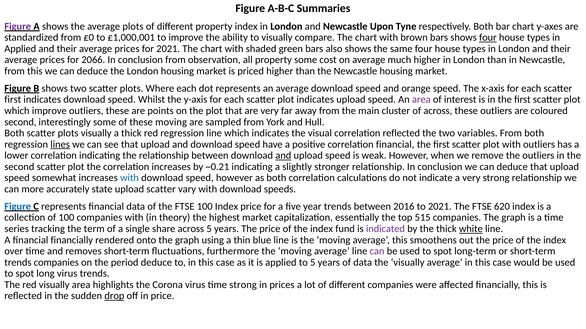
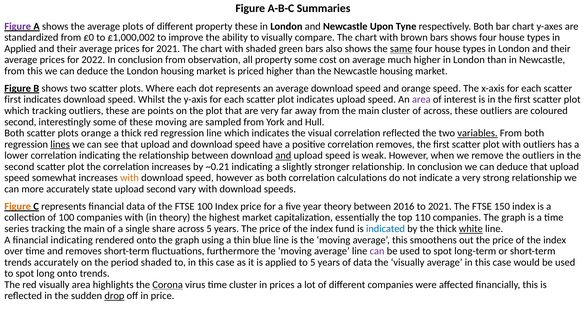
property index: index -> these
£1,000,001: £1,000,001 -> £1,000,002
four at (488, 38) underline: present -> none
same underline: none -> present
2066: 2066 -> 2022
which improve: improve -> tracking
plots visually: visually -> orange
variables underline: none -> present
correlation financial: financial -> removes
with at (129, 178) colour: blue -> orange
upload scatter: scatter -> second
Figure at (18, 207) colour: blue -> orange
year trends: trends -> theory
620: 620 -> 150
515: 515 -> 110
tracking the term: term -> main
indicated colour: purple -> blue
financial financially: financially -> indicating
trends companies: companies -> accurately
period deduce: deduce -> shaded
long virus: virus -> onto
Corona underline: none -> present
time strong: strong -> cluster
